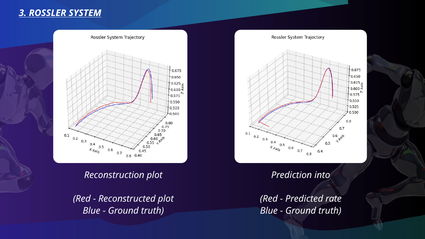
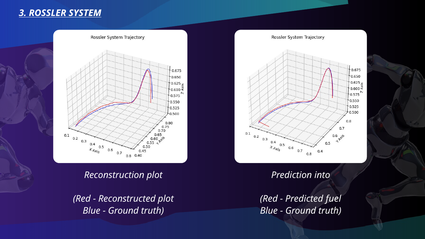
rate: rate -> fuel
